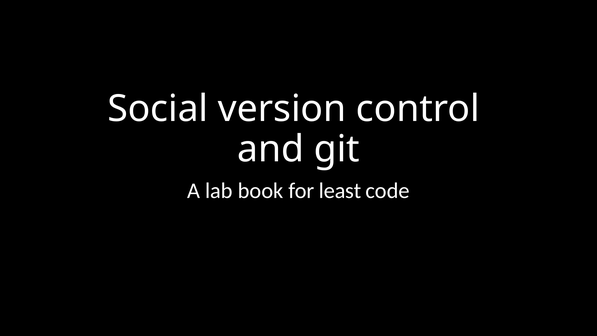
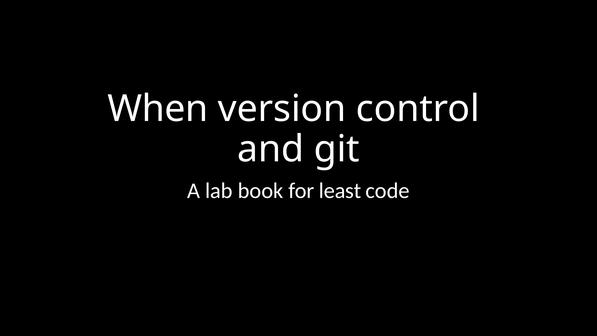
Social: Social -> When
